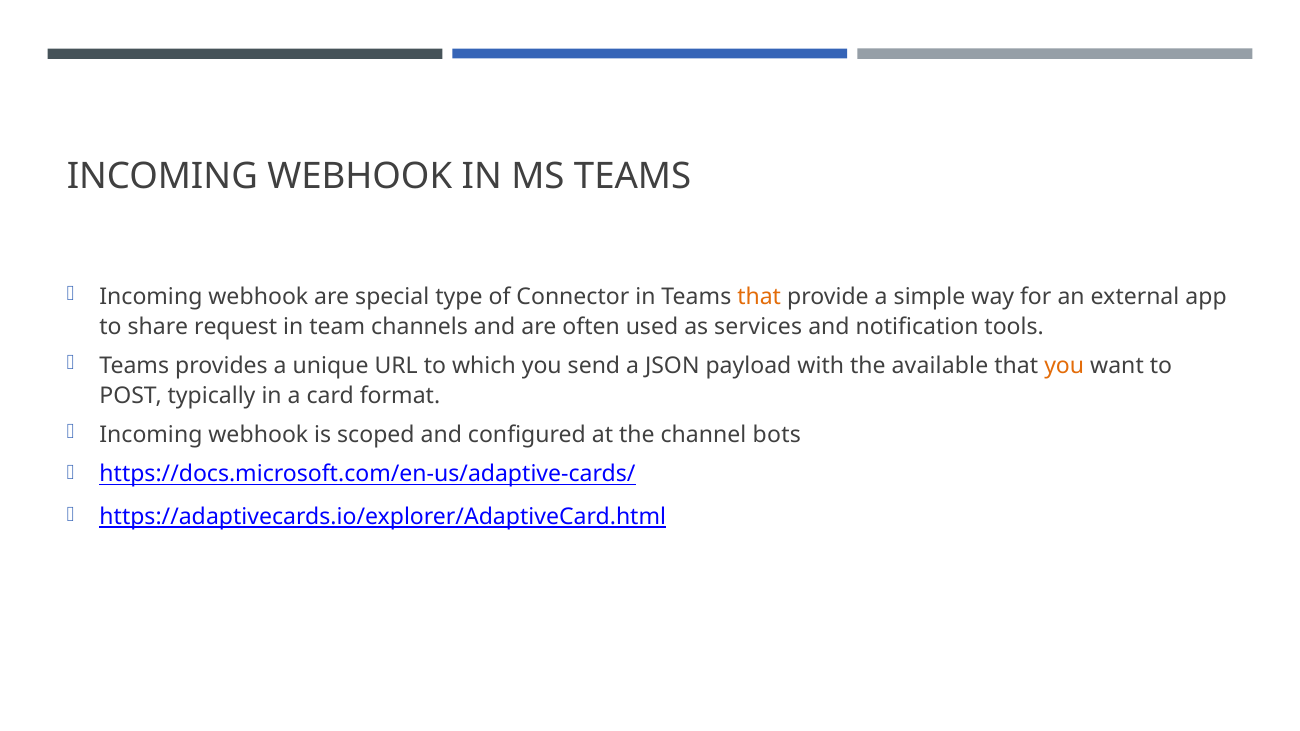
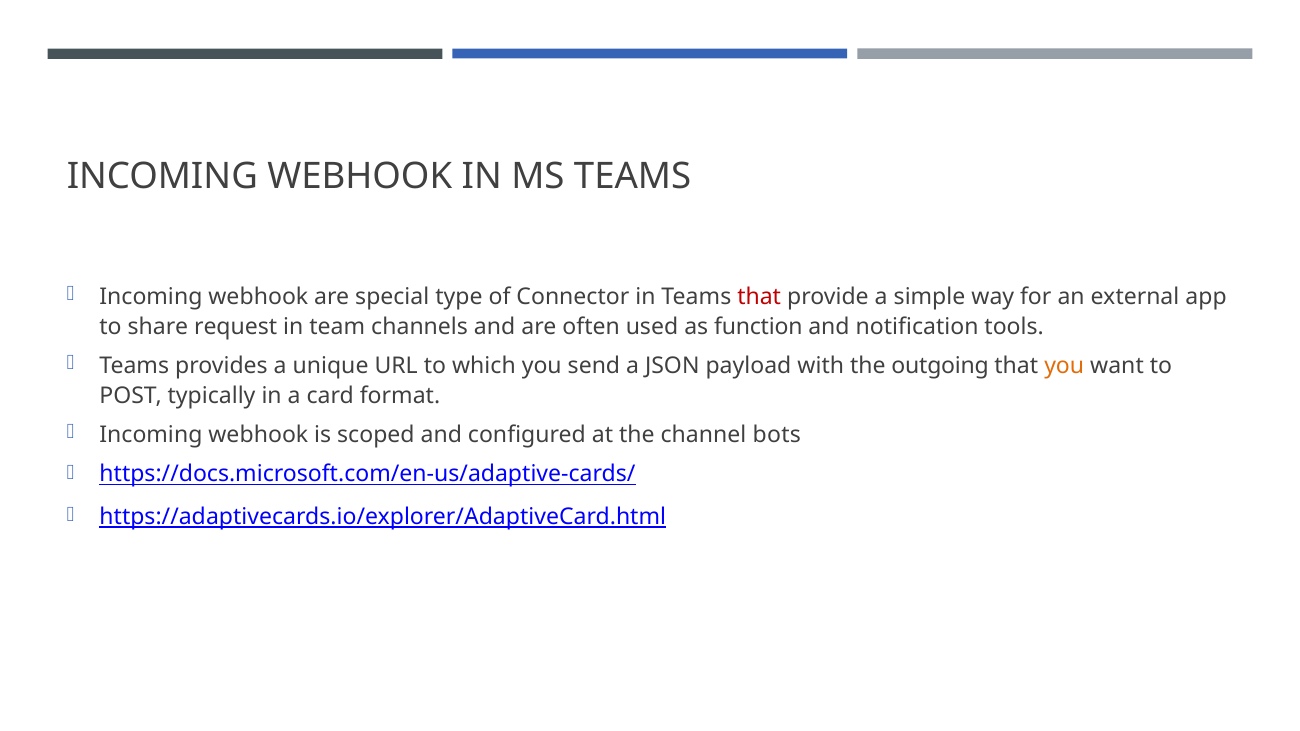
that at (759, 297) colour: orange -> red
services: services -> function
available: available -> outgoing
